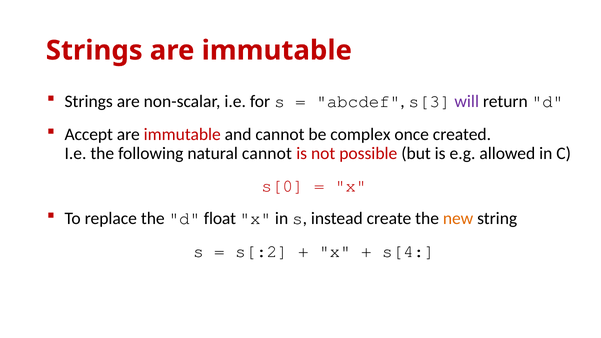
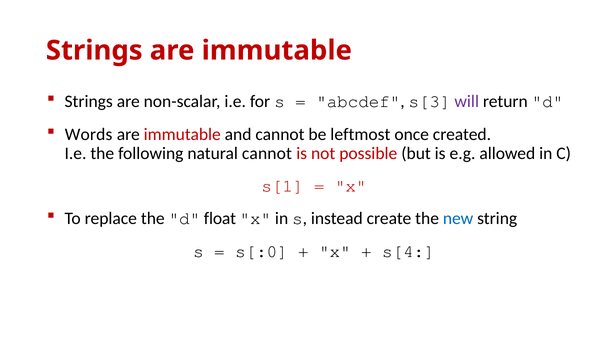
Accept: Accept -> Words
complex: complex -> leftmost
s[0: s[0 -> s[1
new colour: orange -> blue
s[:2: s[:2 -> s[:0
